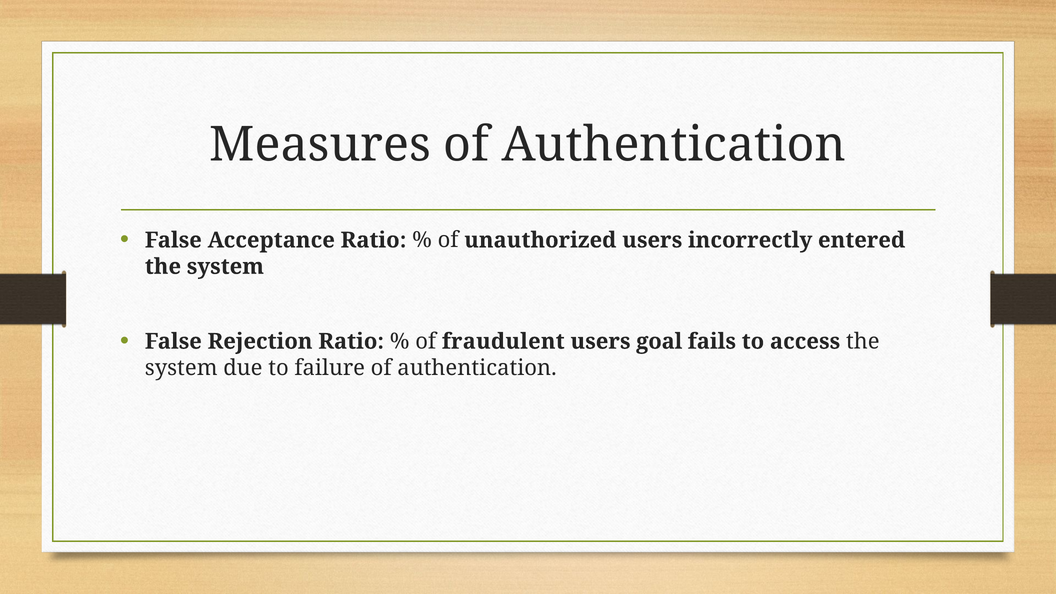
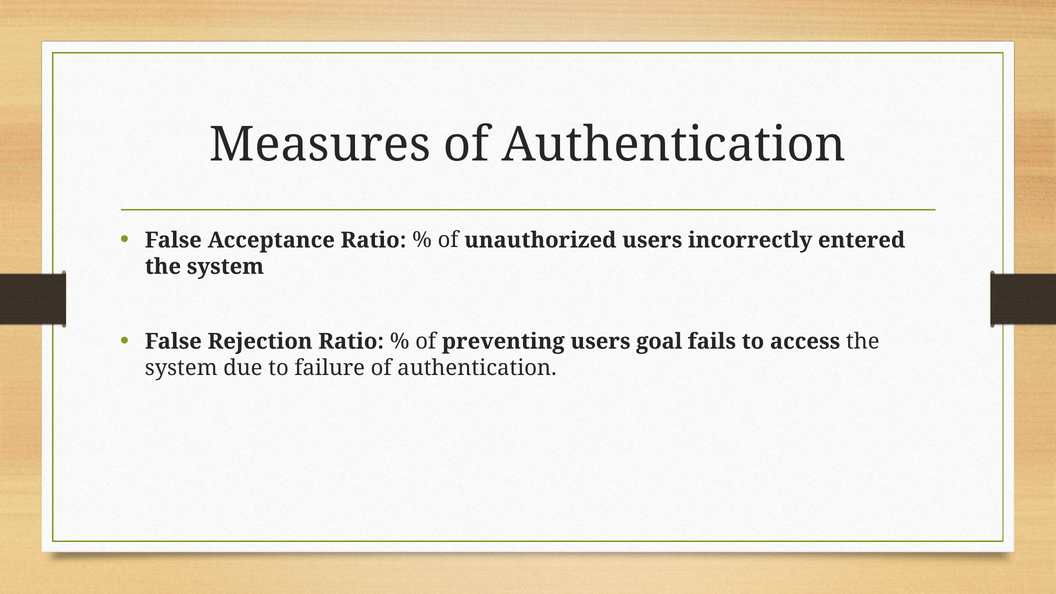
fraudulent: fraudulent -> preventing
